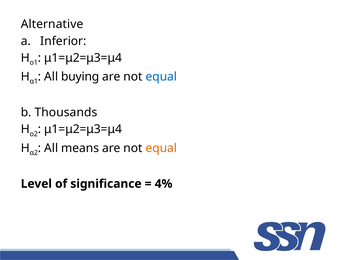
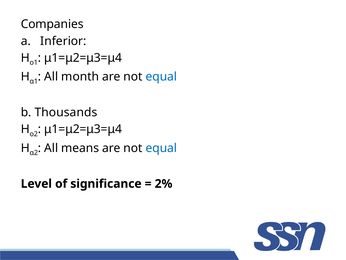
Alternative: Alternative -> Companies
buying: buying -> month
equal at (161, 148) colour: orange -> blue
4%: 4% -> 2%
